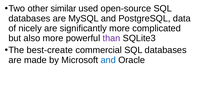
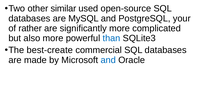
data: data -> your
nicely: nicely -> rather
than colour: purple -> blue
